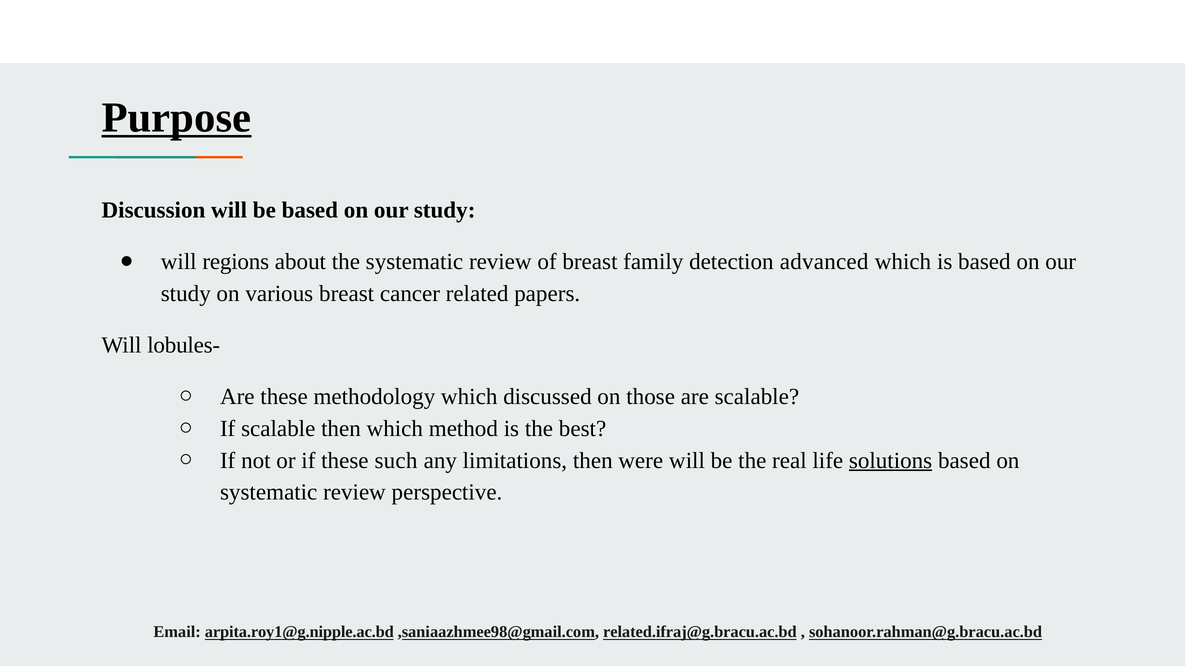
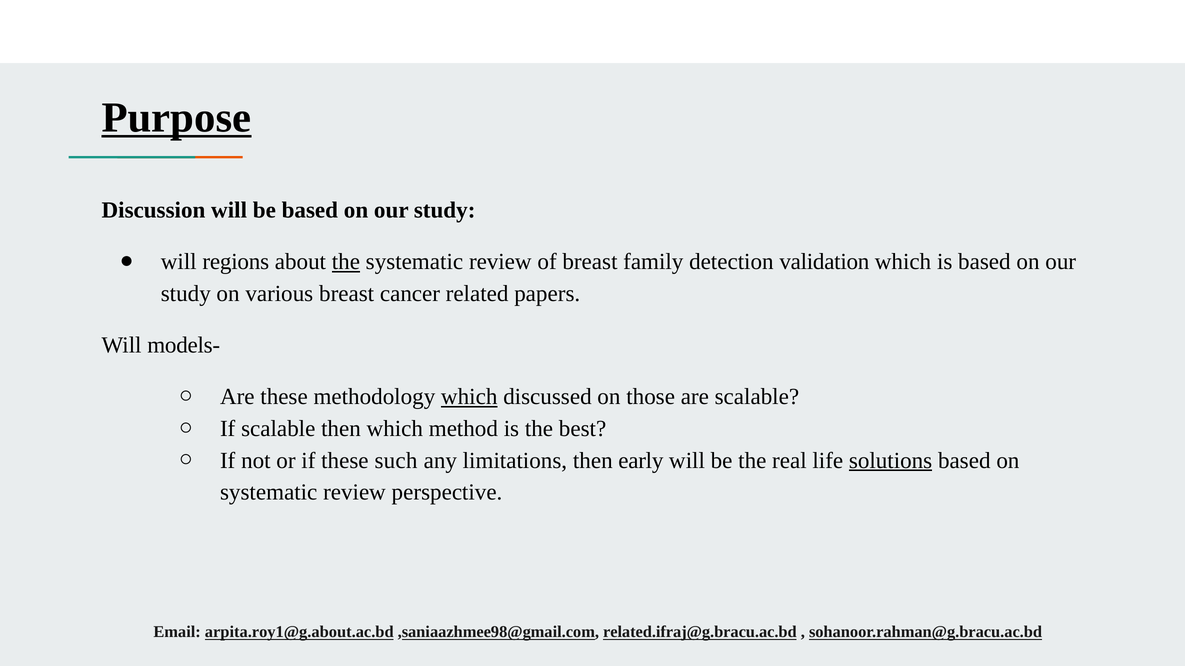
the at (346, 262) underline: none -> present
advanced: advanced -> validation
lobules-: lobules- -> models-
which at (469, 397) underline: none -> present
were: were -> early
arpita.roy1@g.nipple.ac.bd: arpita.roy1@g.nipple.ac.bd -> arpita.roy1@g.about.ac.bd
